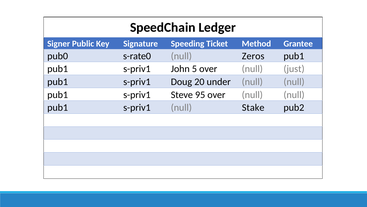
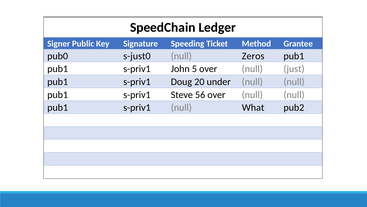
s-rate0: s-rate0 -> s-just0
95: 95 -> 56
Stake: Stake -> What
